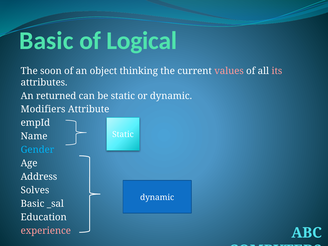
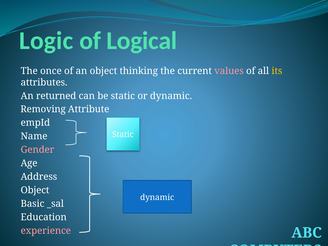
Basic at (46, 41): Basic -> Logic
soon: soon -> once
its colour: pink -> yellow
Modifiers: Modifiers -> Removing
Gender colour: light blue -> pink
Solves at (35, 190): Solves -> Object
